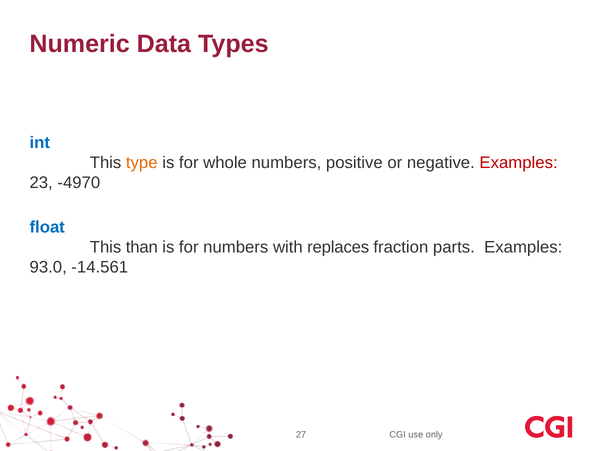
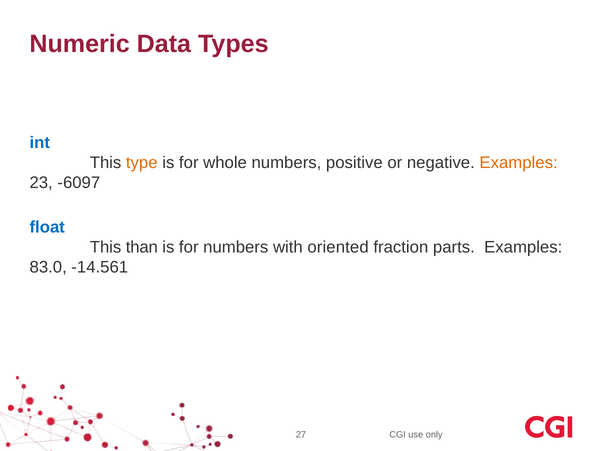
Examples at (519, 163) colour: red -> orange
-4970: -4970 -> -6097
replaces: replaces -> oriented
93.0: 93.0 -> 83.0
